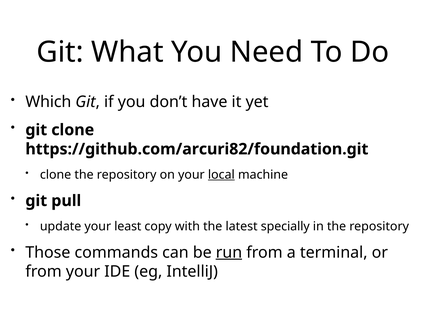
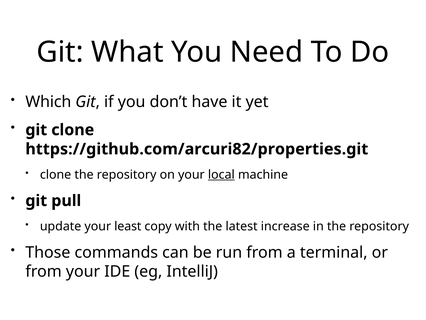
https://github.com/arcuri82/foundation.git: https://github.com/arcuri82/foundation.git -> https://github.com/arcuri82/properties.git
specially: specially -> increase
run underline: present -> none
